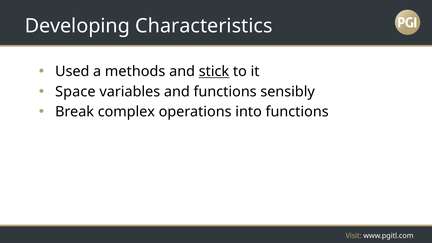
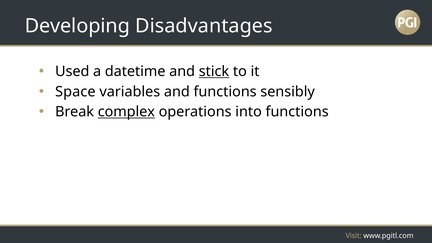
Characteristics: Characteristics -> Disadvantages
methods: methods -> datetime
complex underline: none -> present
